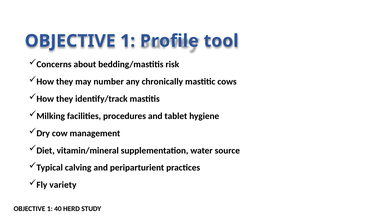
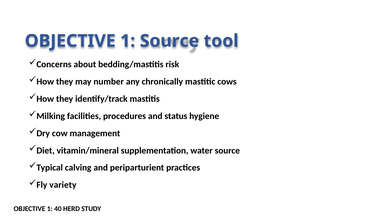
1 Profile: Profile -> Source
tablet: tablet -> status
